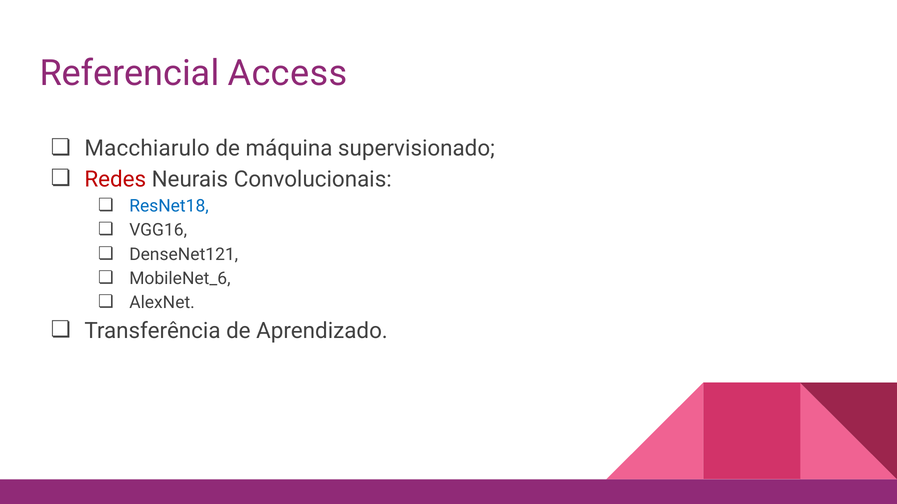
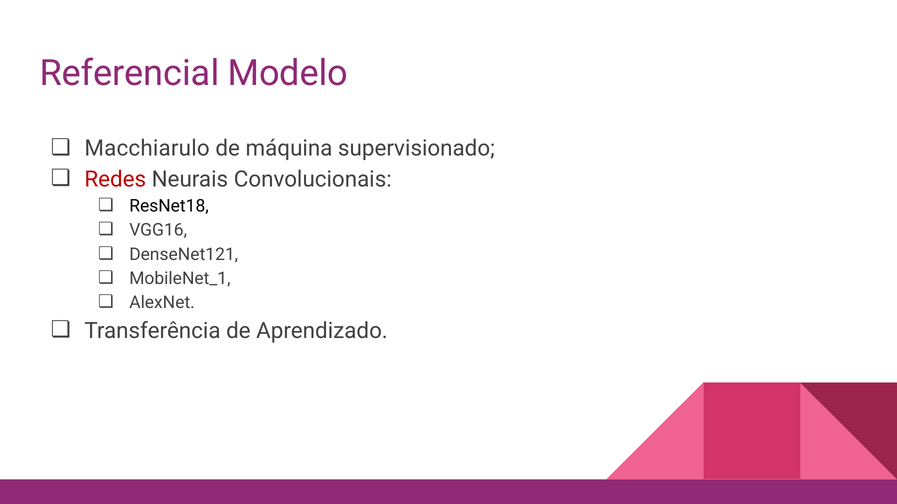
Access: Access -> Modelo
ResNet18 colour: blue -> black
MobileNet_6: MobileNet_6 -> MobileNet_1
